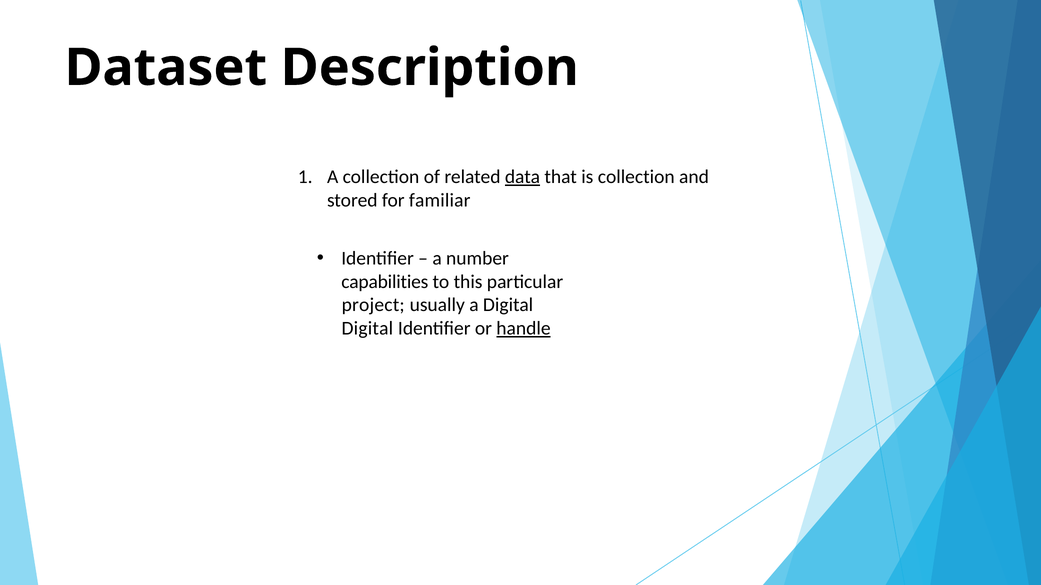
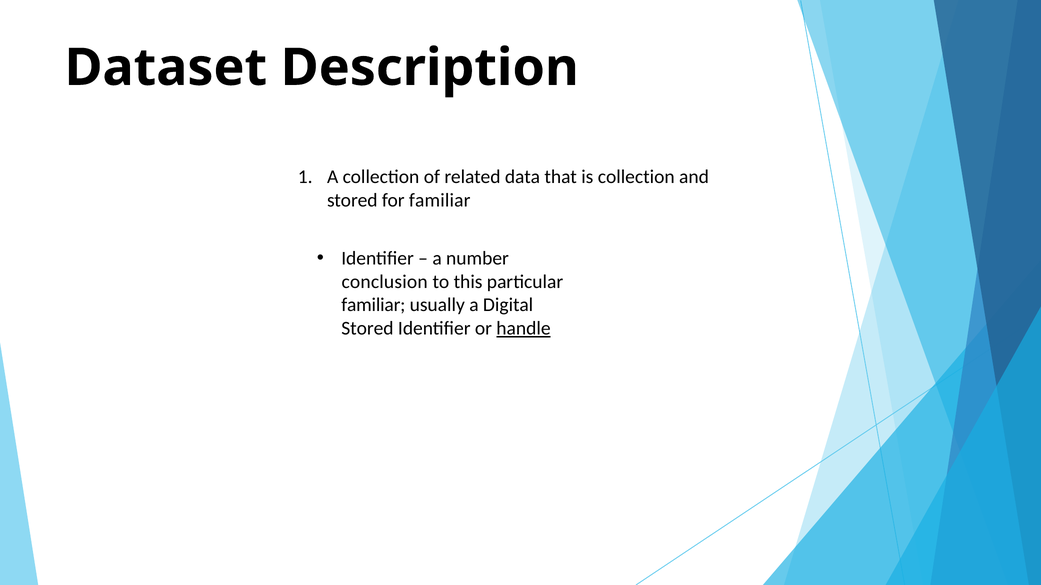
data underline: present -> none
capabilities: capabilities -> conclusion
project at (373, 305): project -> familiar
Digital at (367, 329): Digital -> Stored
